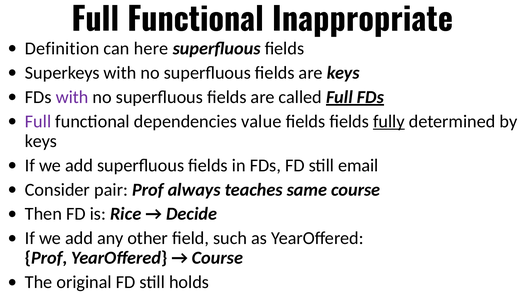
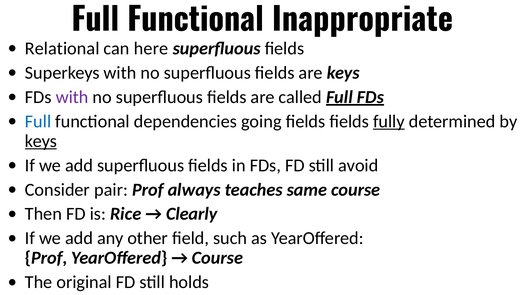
Definition: Definition -> Relational
Full at (38, 121) colour: purple -> blue
value: value -> going
keys at (41, 141) underline: none -> present
email: email -> avoid
Decide: Decide -> Clearly
